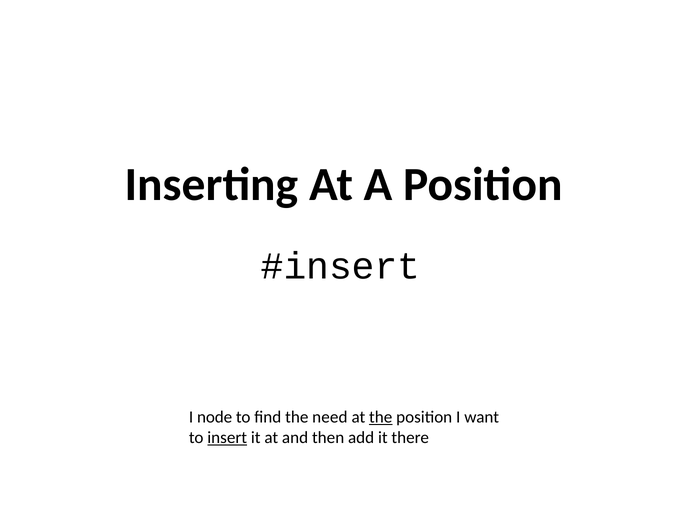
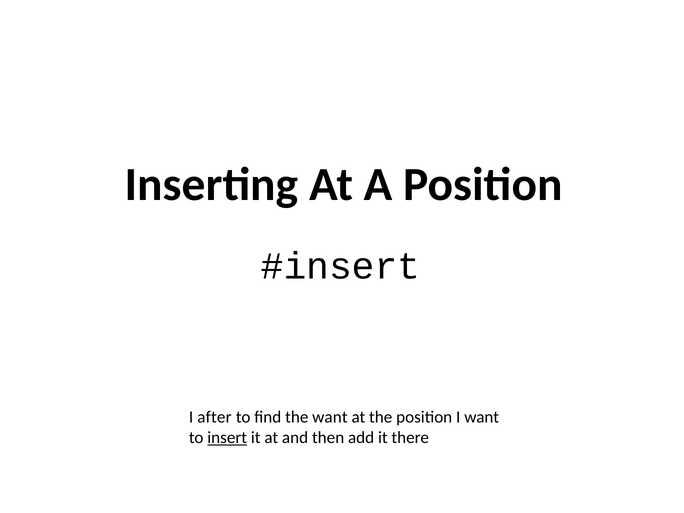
node: node -> after
the need: need -> want
the at (381, 417) underline: present -> none
